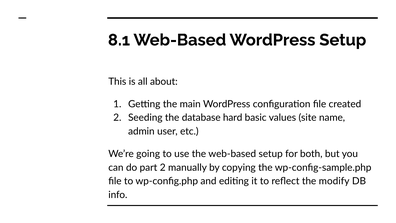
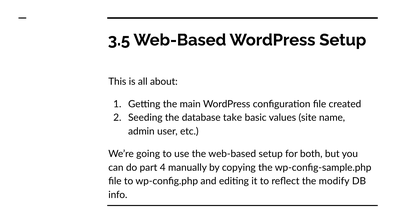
8.1: 8.1 -> 3.5
hard: hard -> take
part 2: 2 -> 4
